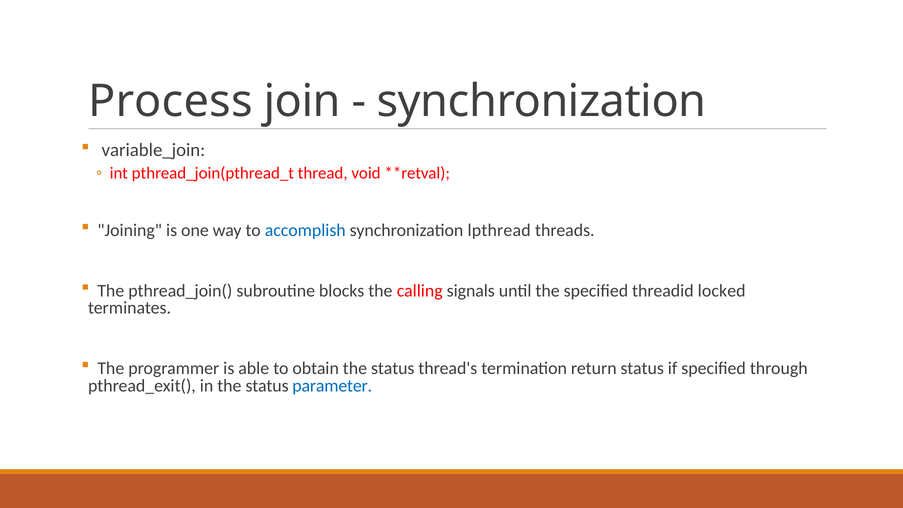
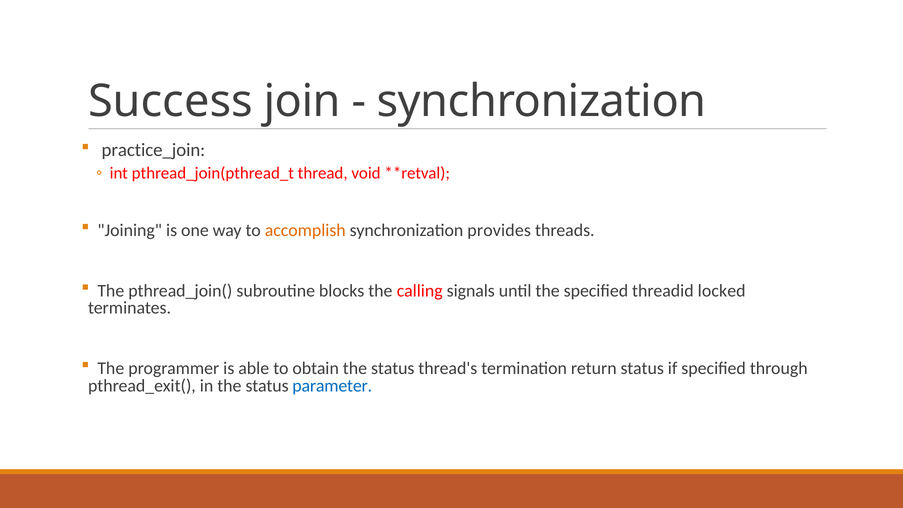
Process: Process -> Success
variable_join: variable_join -> practice_join
accomplish colour: blue -> orange
lpthread: lpthread -> provides
